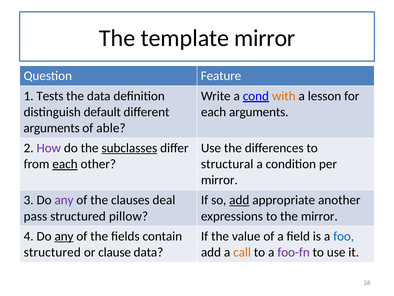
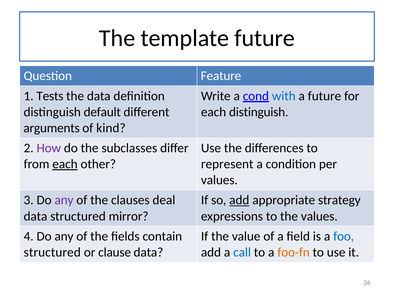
template mirror: mirror -> future
with colour: orange -> blue
a lesson: lesson -> future
each arguments: arguments -> distinguish
able: able -> kind
subclasses underline: present -> none
structural: structural -> represent
mirror at (219, 180): mirror -> values
another: another -> strategy
pass at (35, 216): pass -> data
pillow: pillow -> mirror
the mirror: mirror -> values
any at (64, 236) underline: present -> none
call colour: orange -> blue
foo-fn colour: purple -> orange
